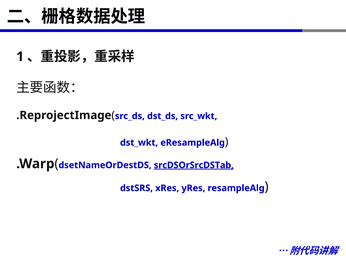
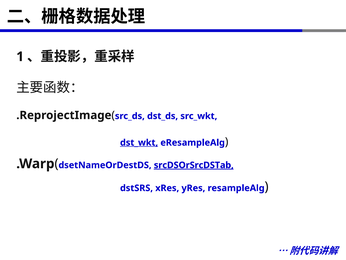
dst_wkt underline: none -> present
